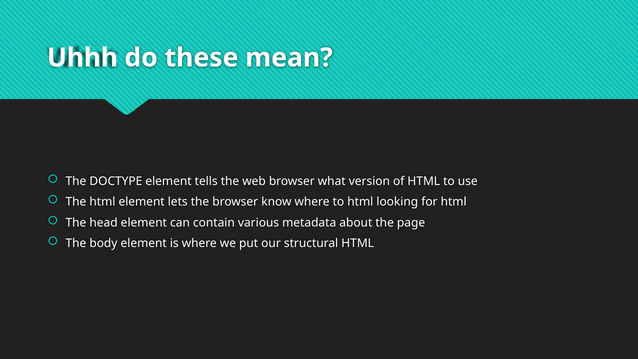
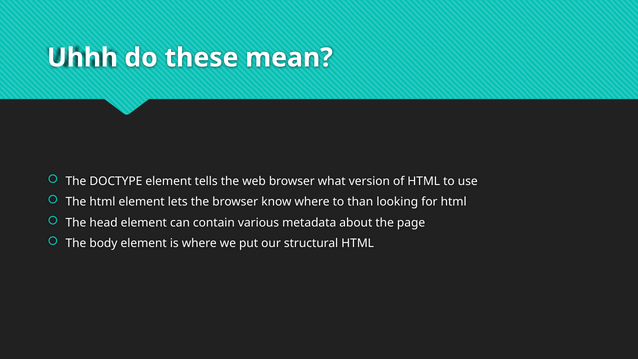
to html: html -> than
